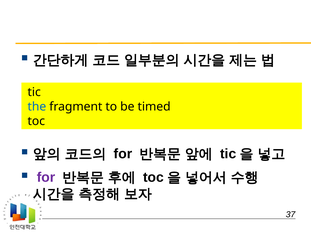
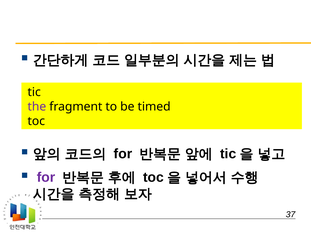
the colour: blue -> purple
